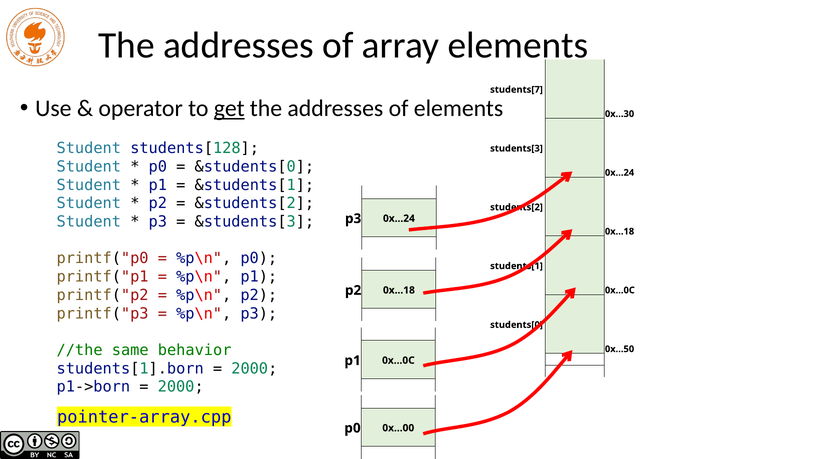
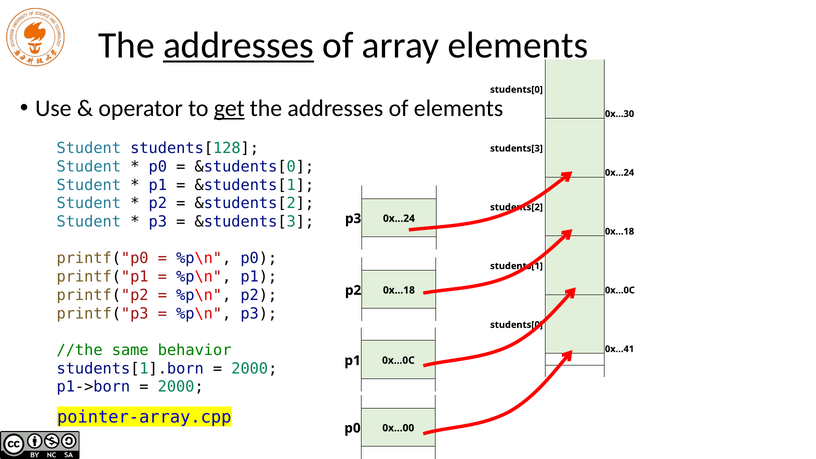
addresses at (239, 45) underline: none -> present
students[7 at (517, 90): students[7 -> students[0
0x...50: 0x...50 -> 0x...41
